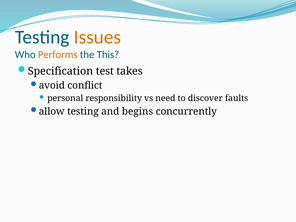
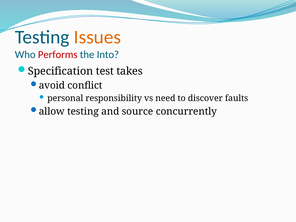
Performs colour: orange -> red
This: This -> Into
begins: begins -> source
